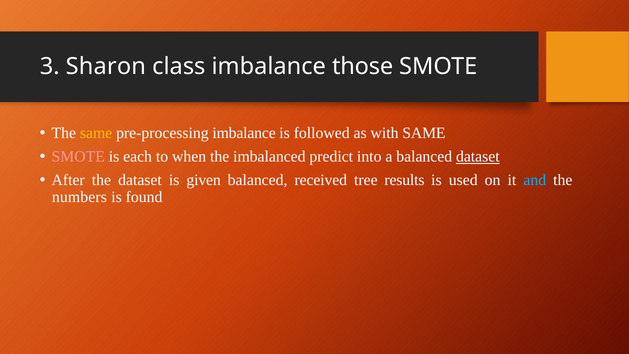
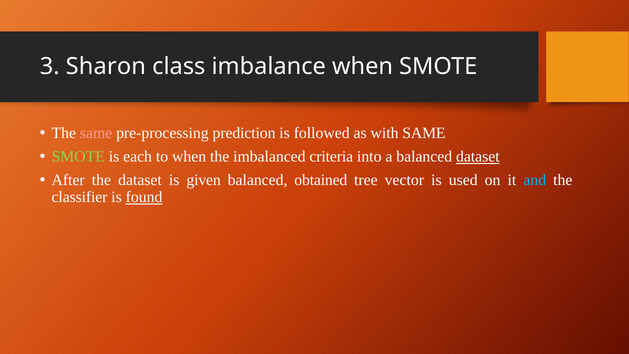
imbalance those: those -> when
same at (96, 133) colour: yellow -> pink
pre-processing imbalance: imbalance -> prediction
SMOTE at (78, 157) colour: pink -> light green
predict: predict -> criteria
received: received -> obtained
results: results -> vector
numbers: numbers -> classifier
found underline: none -> present
